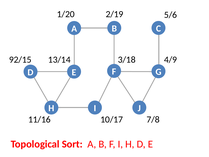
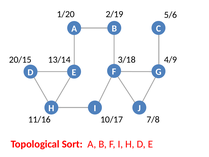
92/15: 92/15 -> 20/15
